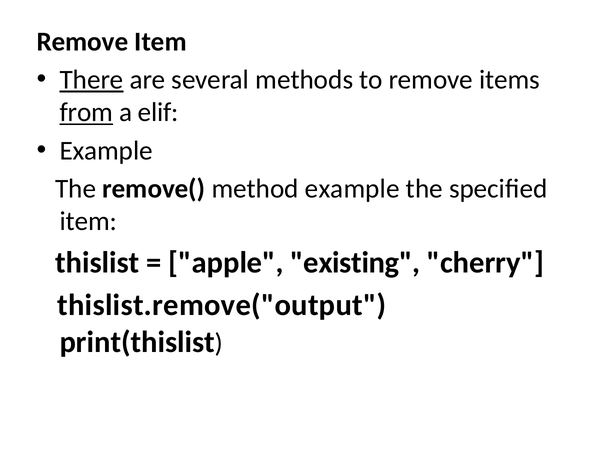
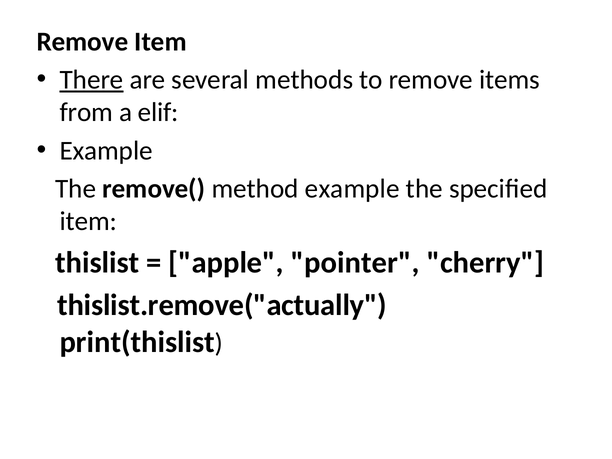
from underline: present -> none
existing: existing -> pointer
thislist.remove("output: thislist.remove("output -> thislist.remove("actually
